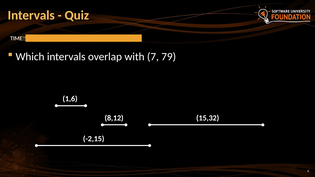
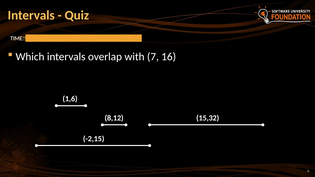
79: 79 -> 16
